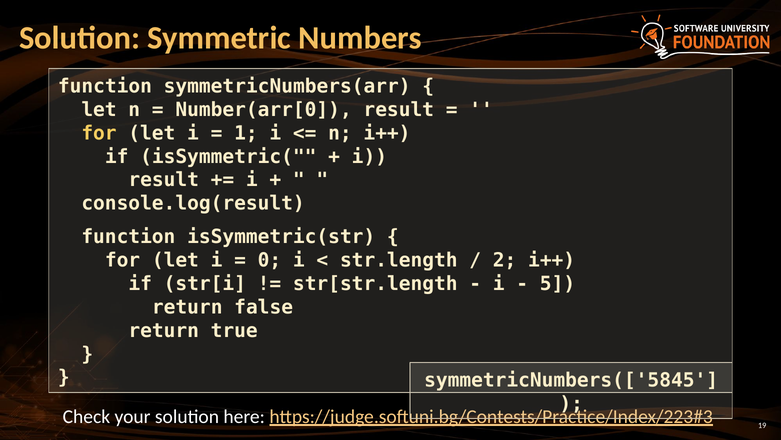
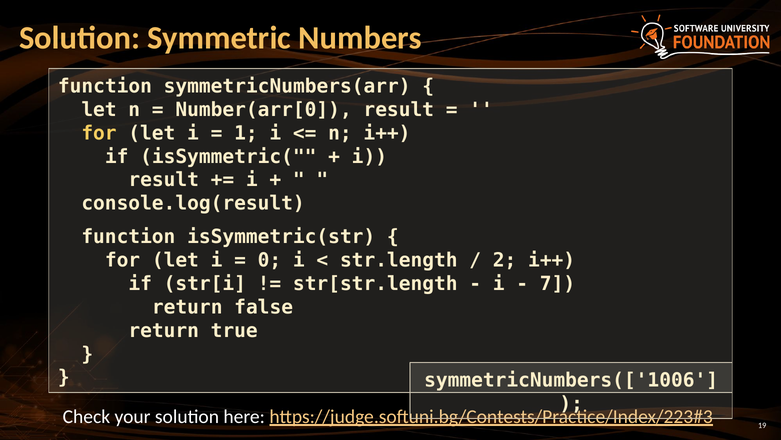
5: 5 -> 7
symmetricNumbers(['5845: symmetricNumbers(['5845 -> symmetricNumbers(['1006
